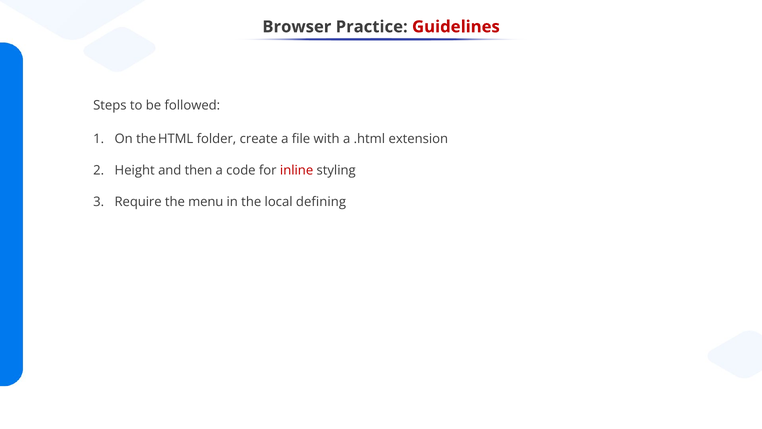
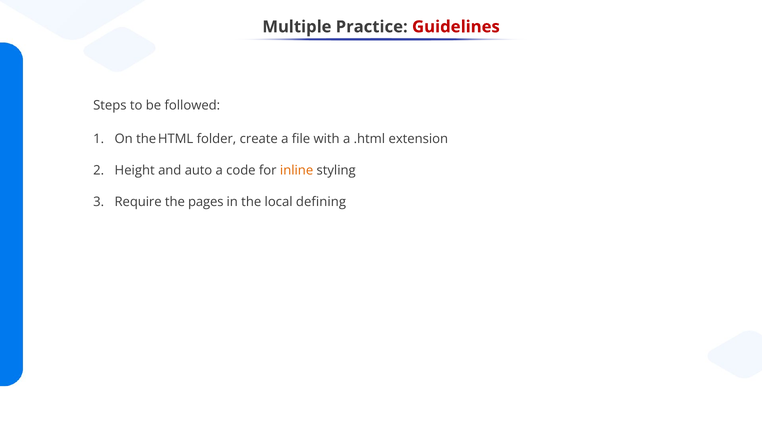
Browser: Browser -> Multiple
then: then -> auto
inline colour: red -> orange
menu: menu -> pages
